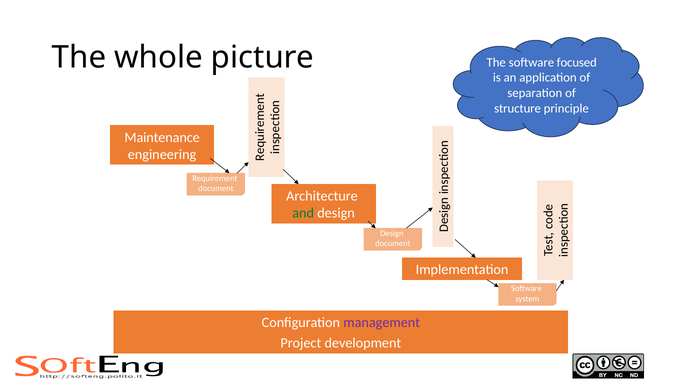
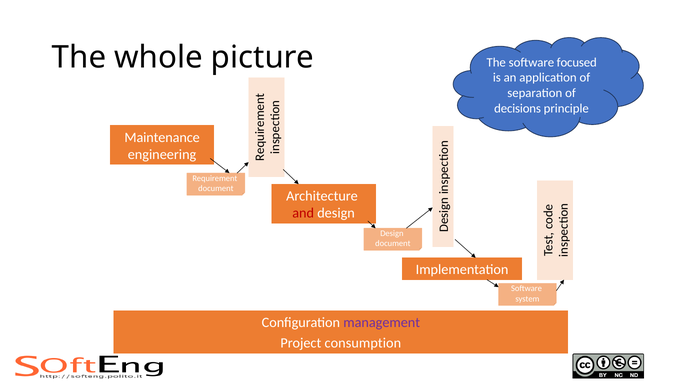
structure: structure -> decisions
and colour: green -> red
development: development -> consumption
